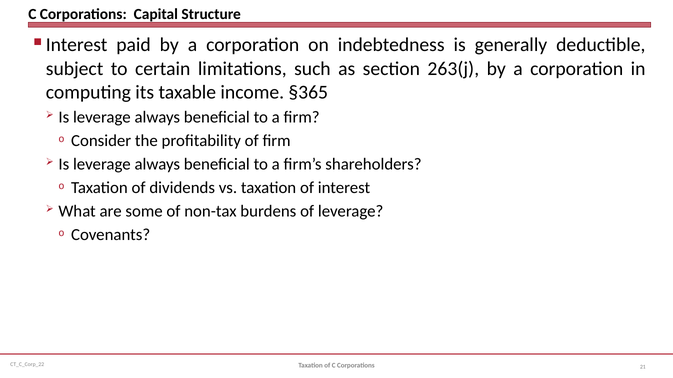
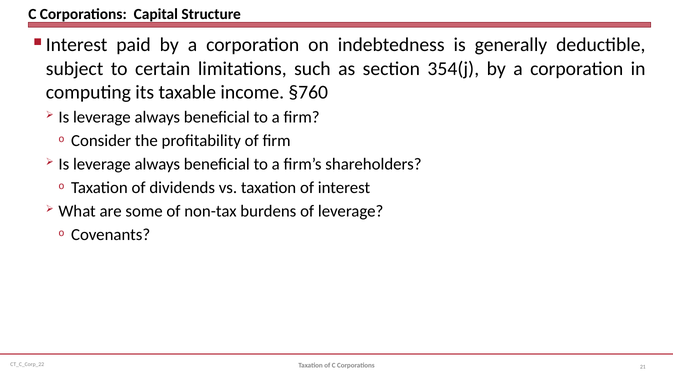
263(j: 263(j -> 354(j
§365: §365 -> §760
